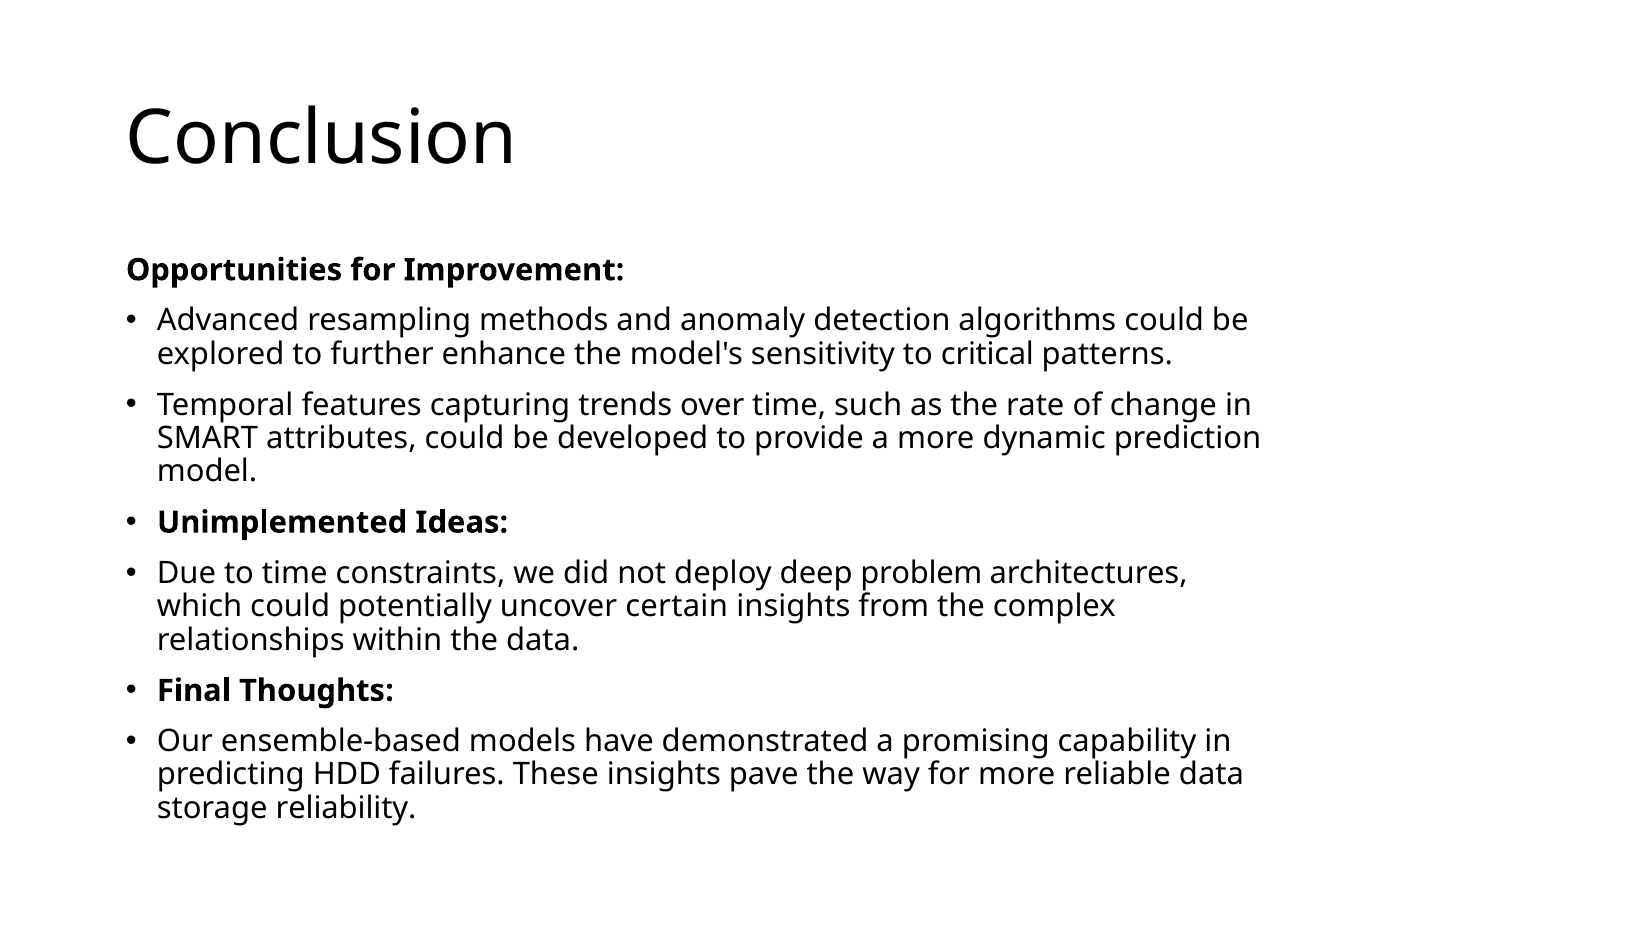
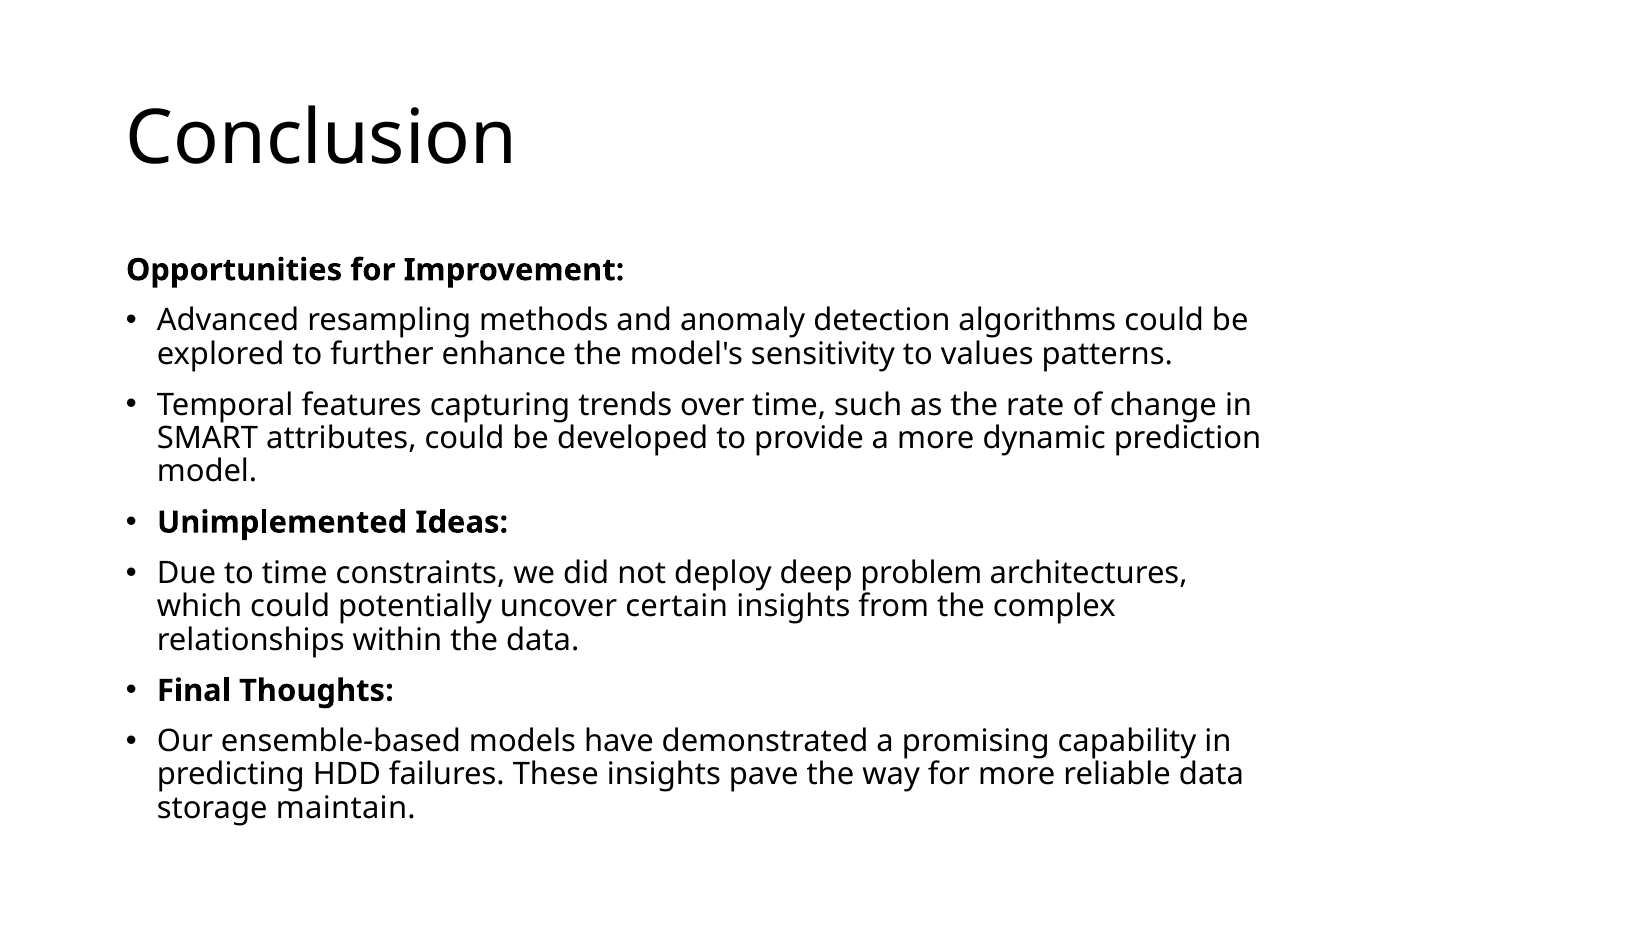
critical: critical -> values
reliability: reliability -> maintain
